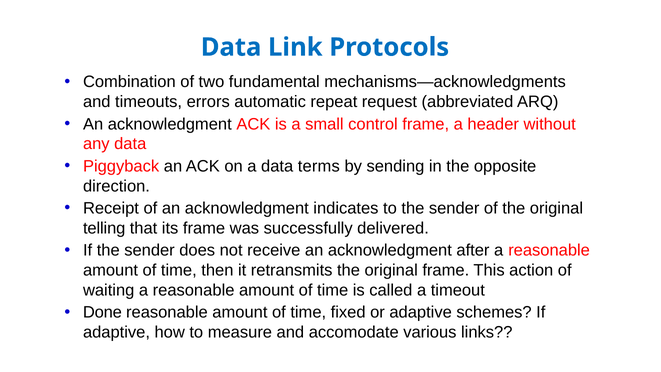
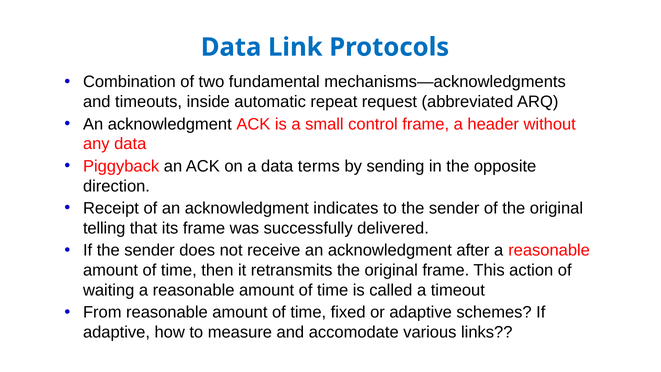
errors: errors -> inside
Done: Done -> From
